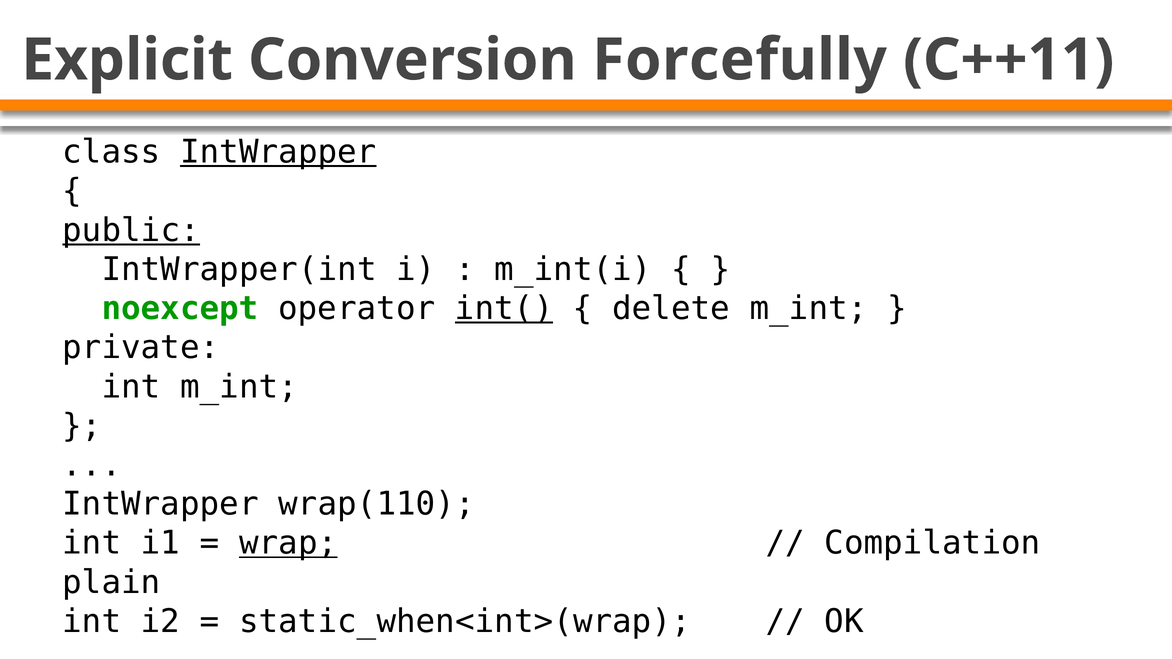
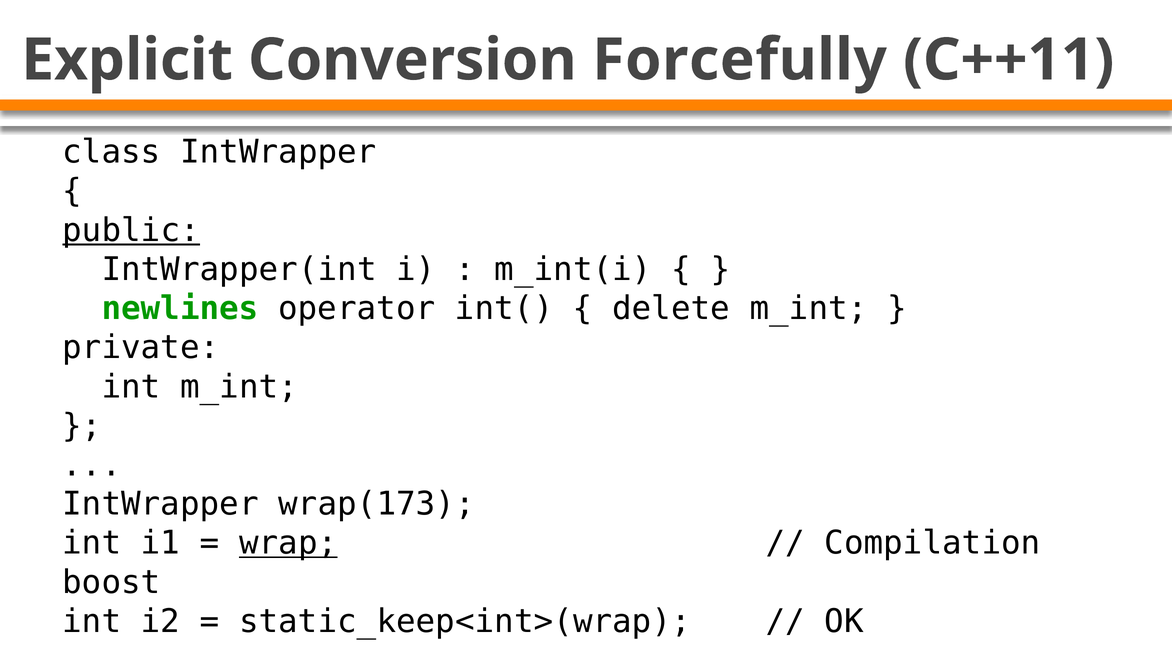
IntWrapper at (278, 152) underline: present -> none
noexcept: noexcept -> newlines
int( underline: present -> none
wrap(110: wrap(110 -> wrap(173
plain: plain -> boost
static_when<int>(wrap: static_when<int>(wrap -> static_keep<int>(wrap
